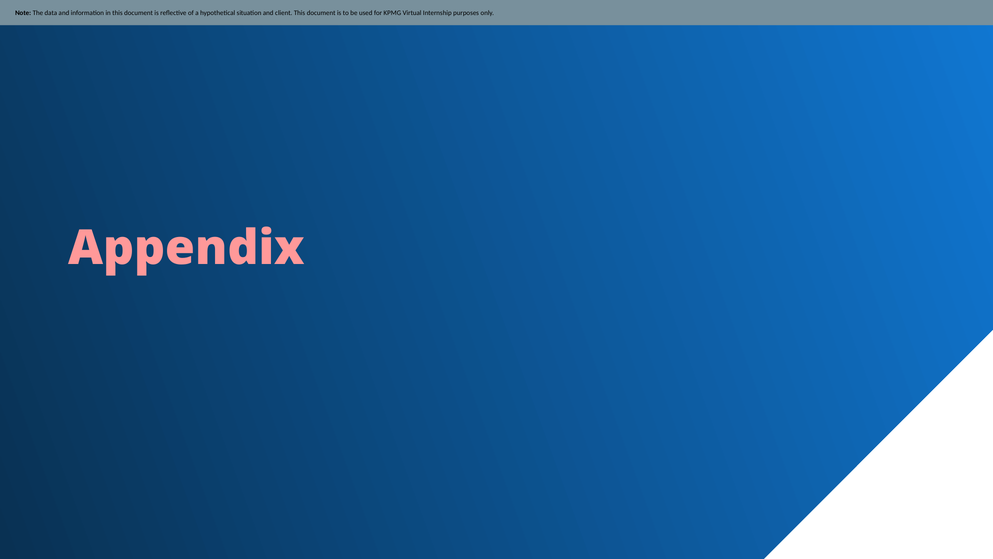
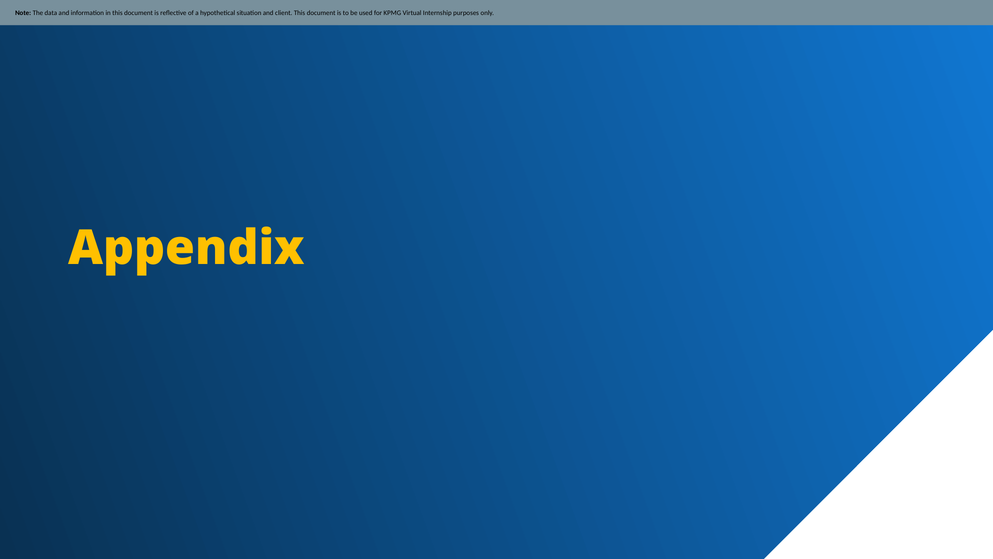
Appendix colour: pink -> yellow
